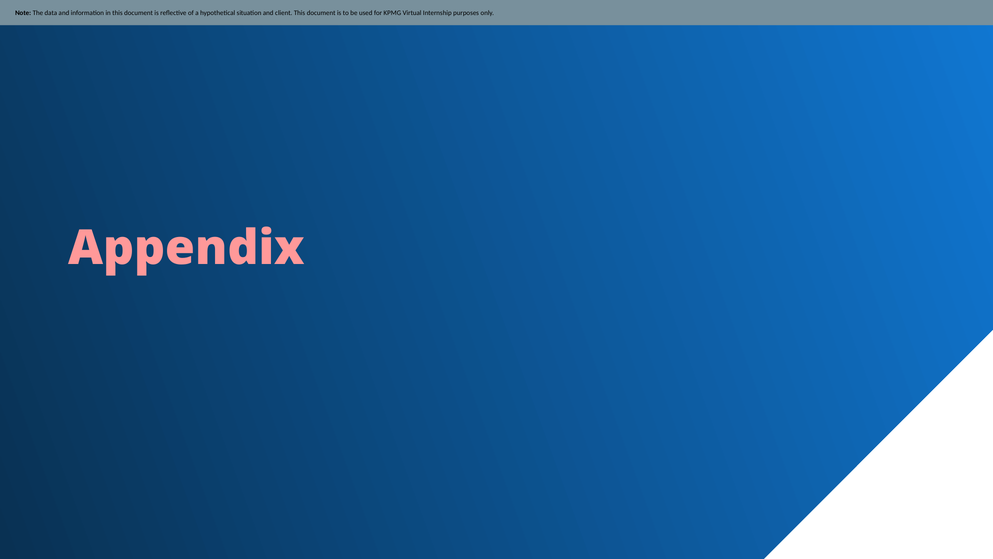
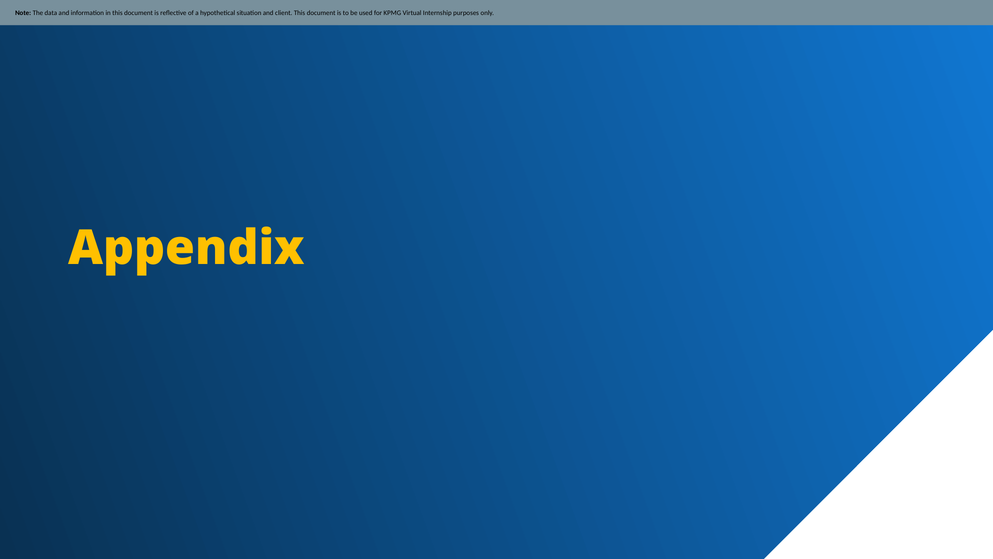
Appendix colour: pink -> yellow
